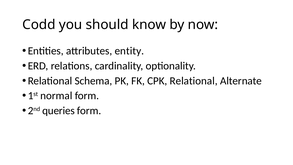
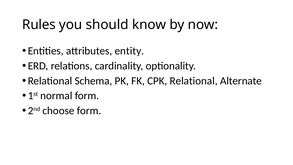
Codd: Codd -> Rules
queries: queries -> choose
